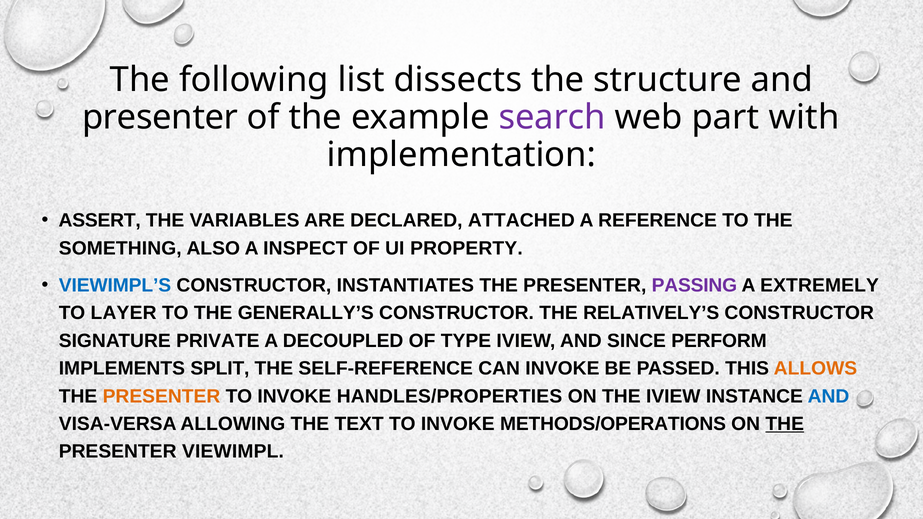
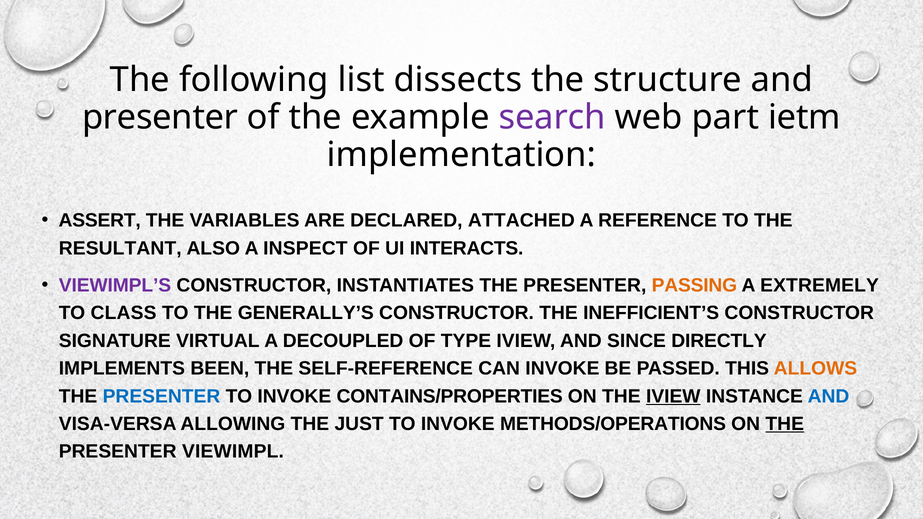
with: with -> ietm
SOMETHING: SOMETHING -> RESULTANT
PROPERTY: PROPERTY -> INTERACTS
VIEWIMPL’S colour: blue -> purple
PASSING colour: purple -> orange
LAYER: LAYER -> CLASS
RELATIVELY’S: RELATIVELY’S -> INEFFICIENT’S
PRIVATE: PRIVATE -> VIRTUAL
PERFORM: PERFORM -> DIRECTLY
SPLIT: SPLIT -> BEEN
PRESENTER at (161, 396) colour: orange -> blue
HANDLES/PROPERTIES: HANDLES/PROPERTIES -> CONTAINS/PROPERTIES
IVIEW at (673, 396) underline: none -> present
TEXT: TEXT -> JUST
